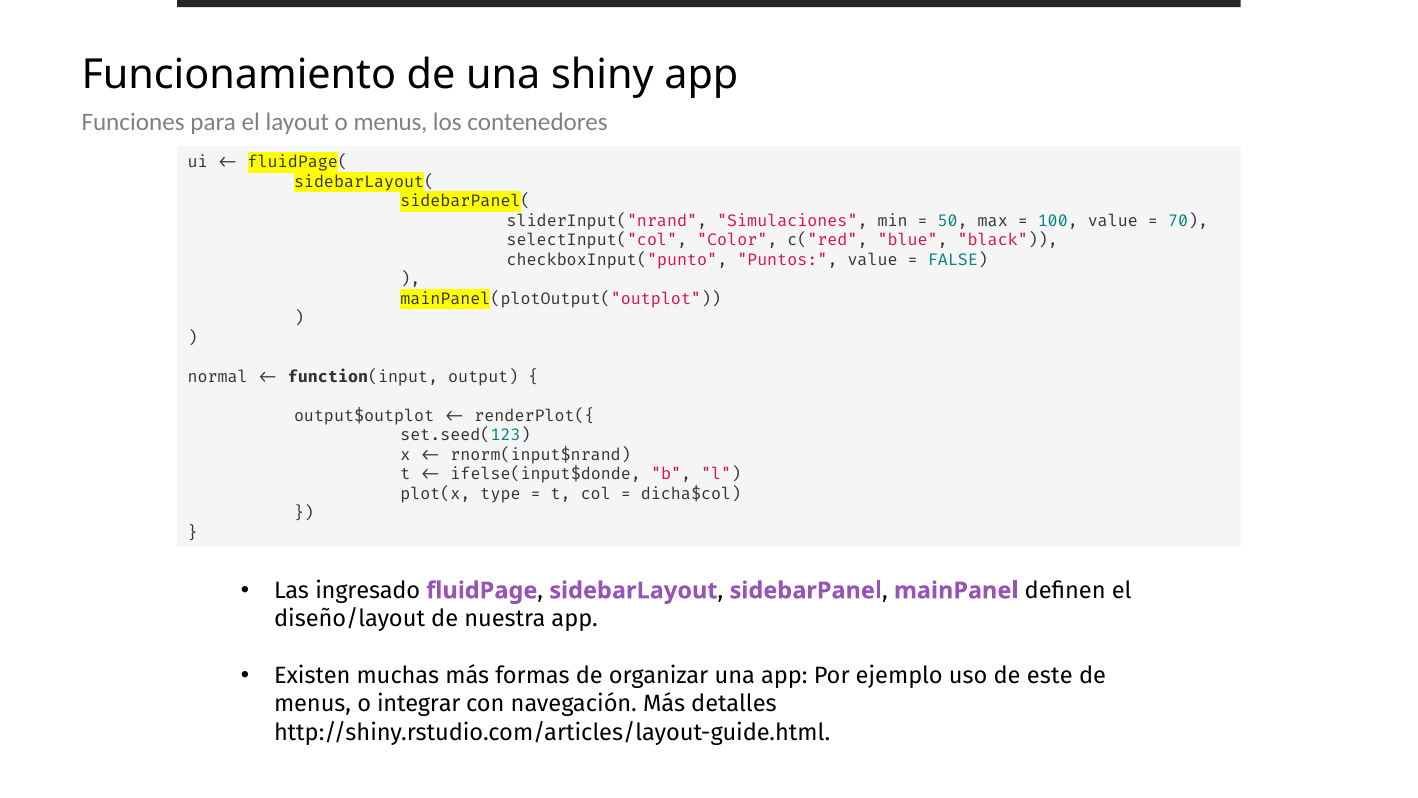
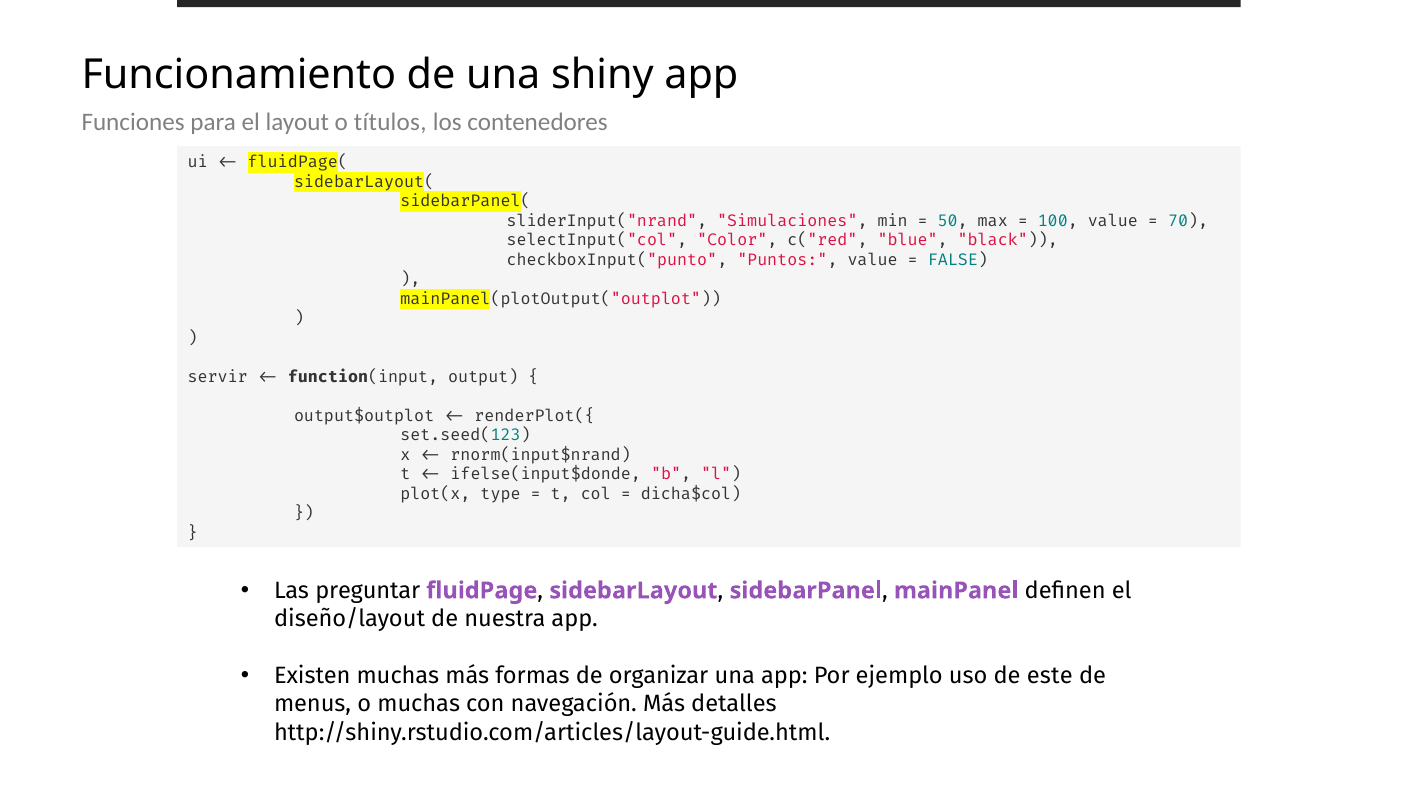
o menus: menus -> títulos
normal: normal -> servir
ingresado: ingresado -> preguntar
o integrar: integrar -> muchas
